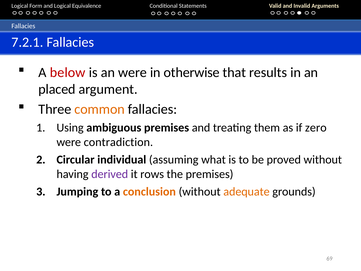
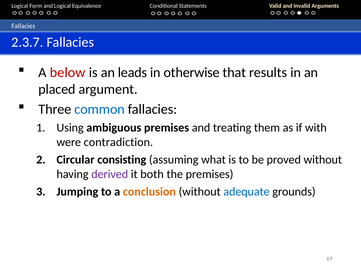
7.2.1: 7.2.1 -> 2.3.7
an were: were -> leads
common colour: orange -> blue
zero: zero -> with
individual: individual -> consisting
rows: rows -> both
adequate colour: orange -> blue
